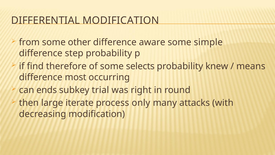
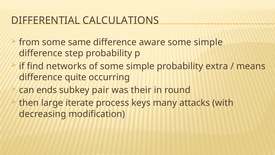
DIFFERENTIAL MODIFICATION: MODIFICATION -> CALCULATIONS
other: other -> same
therefore: therefore -> networks
of some selects: selects -> simple
knew: knew -> extra
most: most -> quite
trial: trial -> pair
right: right -> their
only: only -> keys
